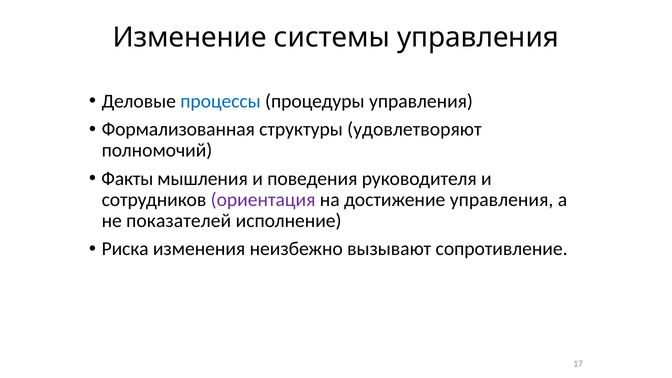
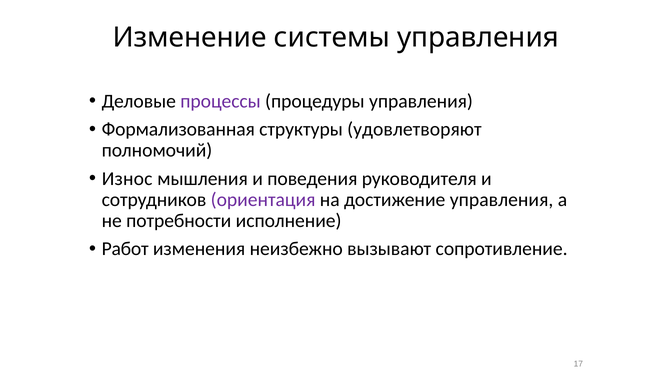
процессы colour: blue -> purple
Факты: Факты -> Износ
показателей: показателей -> потребности
Риска: Риска -> Работ
